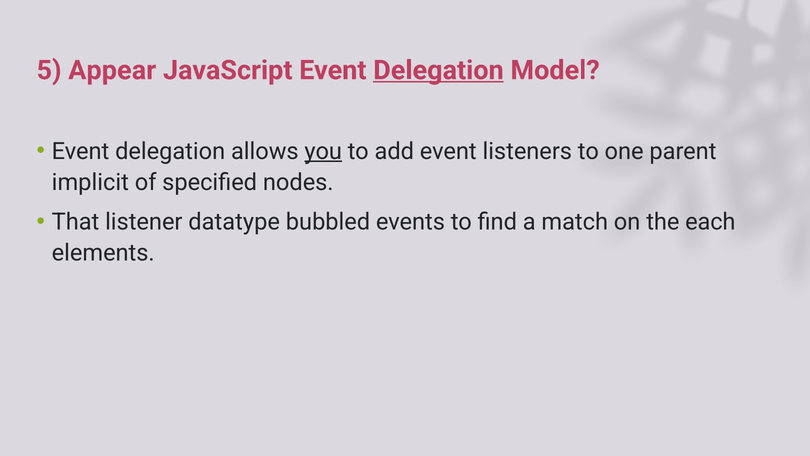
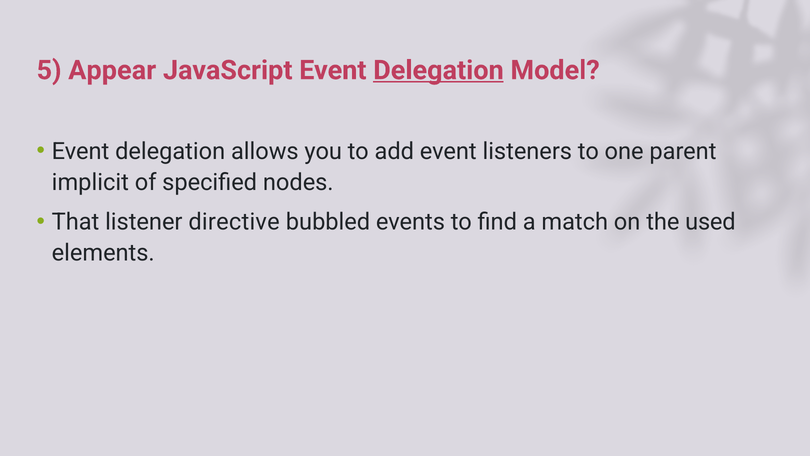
you underline: present -> none
datatype: datatype -> directive
each: each -> used
